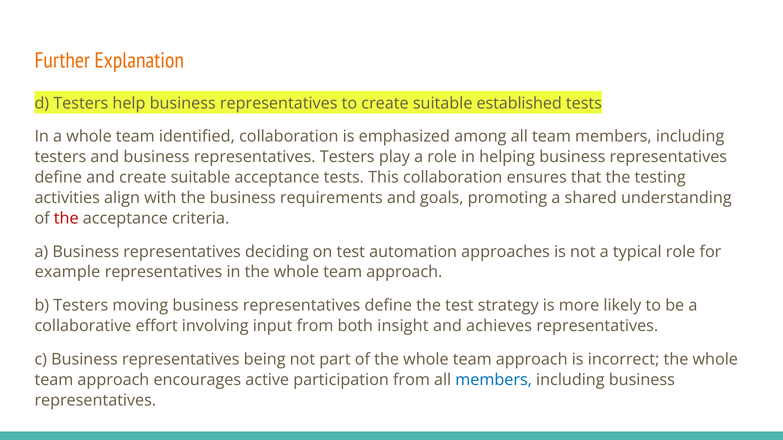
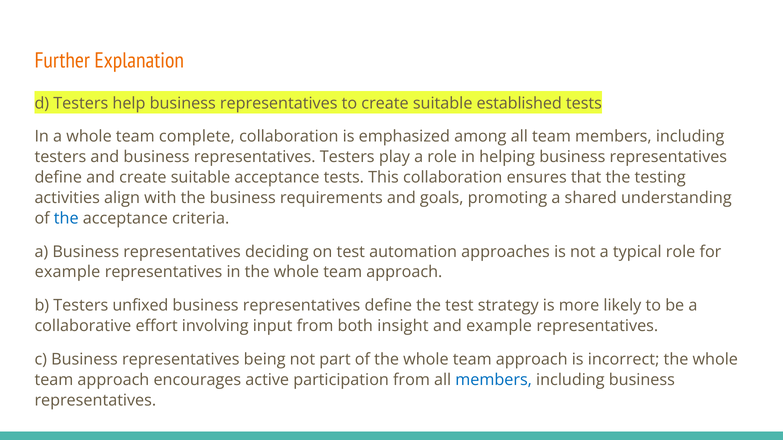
identified: identified -> complete
the at (66, 219) colour: red -> blue
moving: moving -> unfixed
and achieves: achieves -> example
